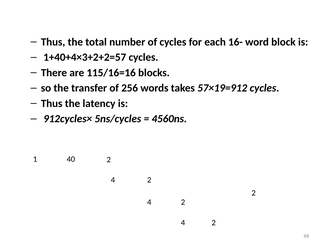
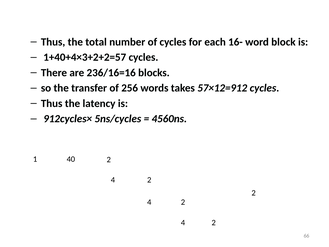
115/16=16: 115/16=16 -> 236/16=16
57×19=912: 57×19=912 -> 57×12=912
